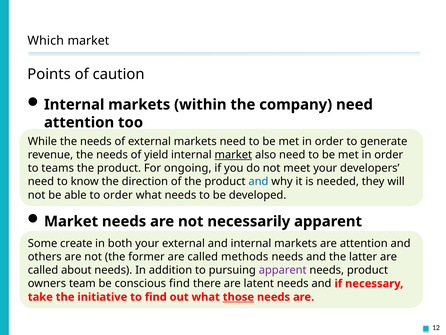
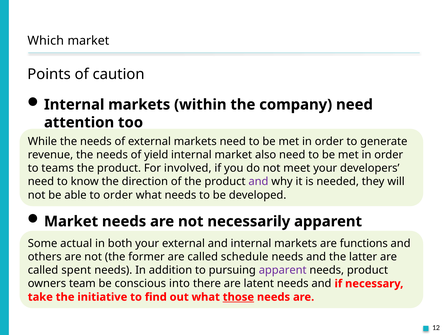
market at (233, 155) underline: present -> none
ongoing: ongoing -> involved
and at (258, 181) colour: blue -> purple
create: create -> actual
are attention: attention -> functions
methods: methods -> schedule
about: about -> spent
conscious find: find -> into
